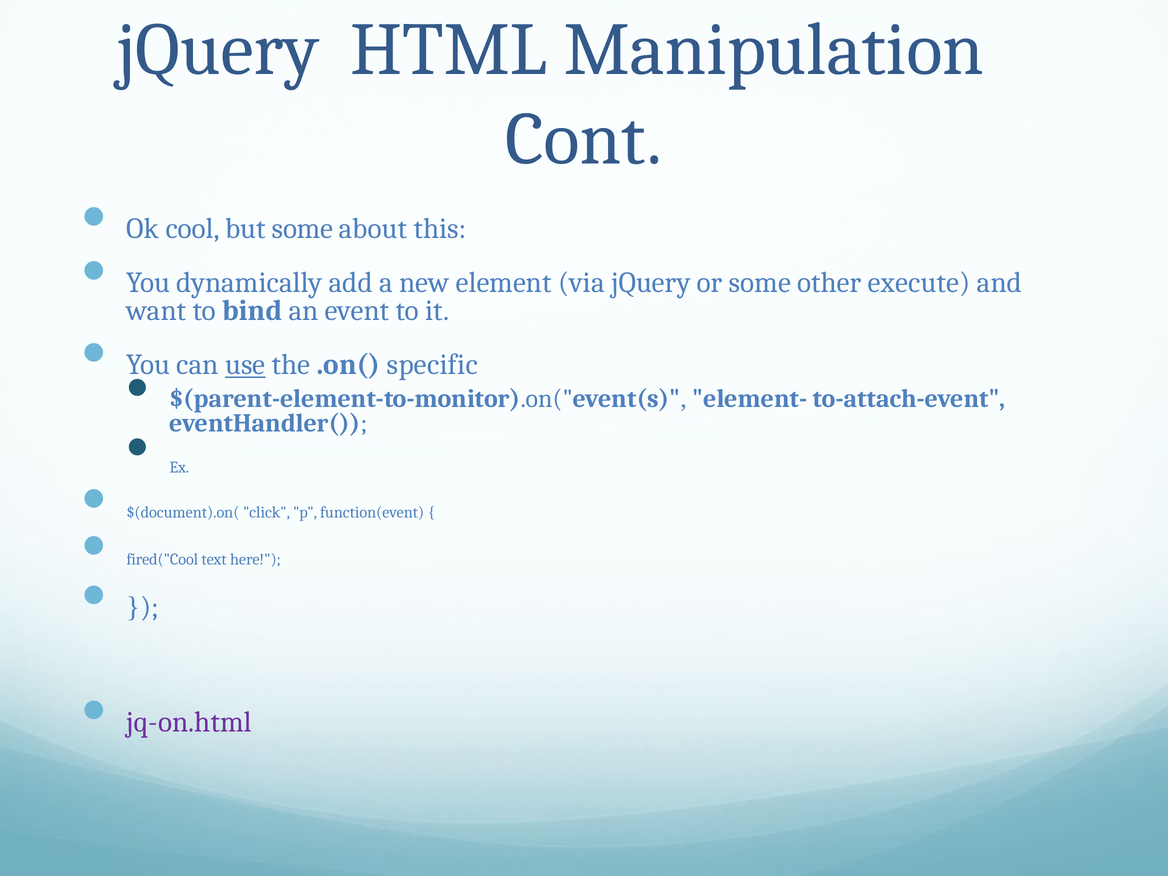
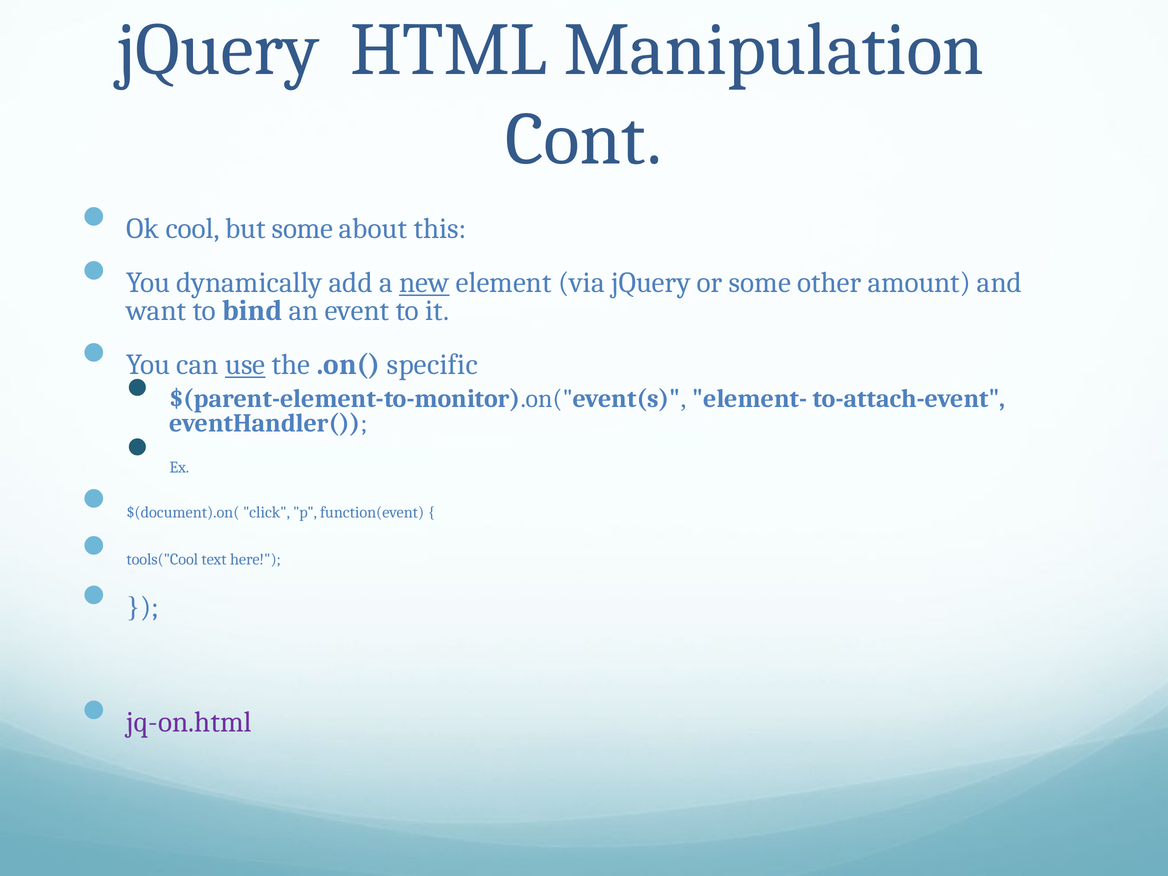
new underline: none -> present
execute: execute -> amount
fired("Cool: fired("Cool -> tools("Cool
